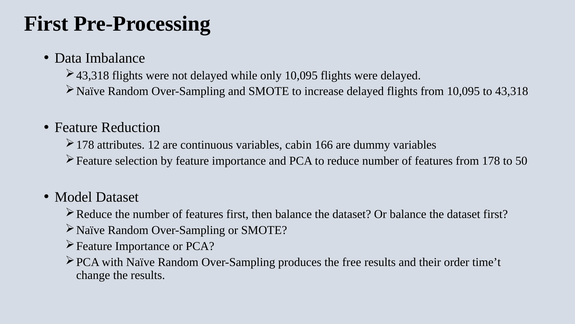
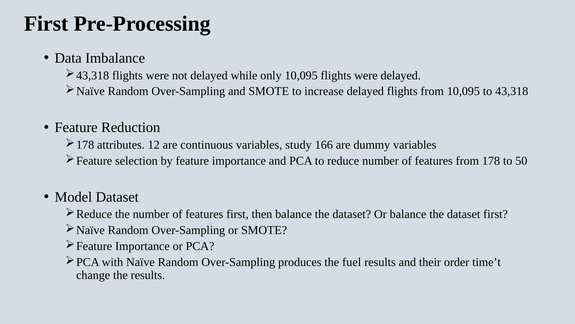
cabin: cabin -> study
free: free -> fuel
